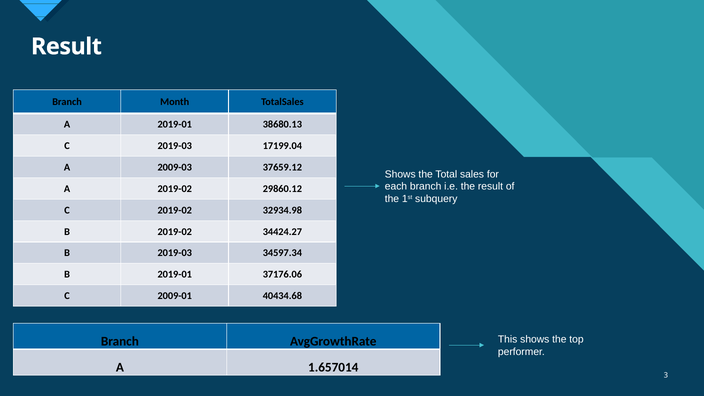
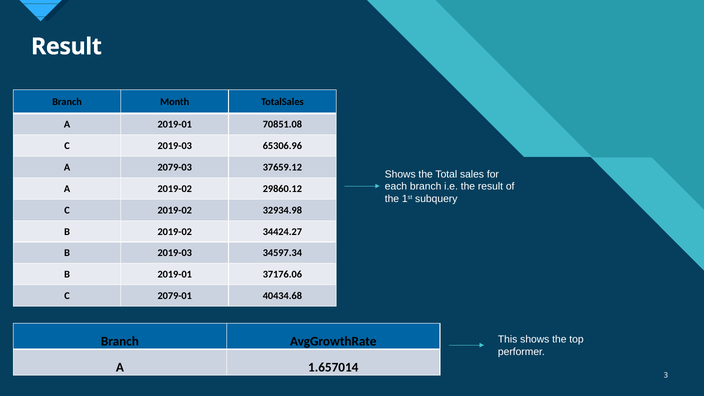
38680.13: 38680.13 -> 70851.08
17199.04: 17199.04 -> 65306.96
2009-03: 2009-03 -> 2079-03
2009-01: 2009-01 -> 2079-01
